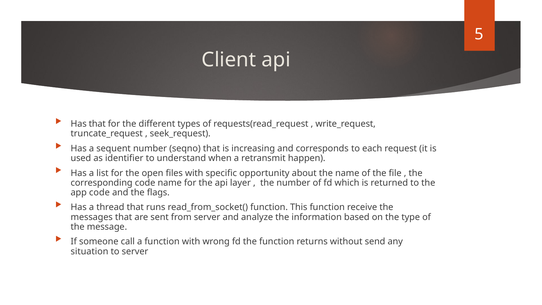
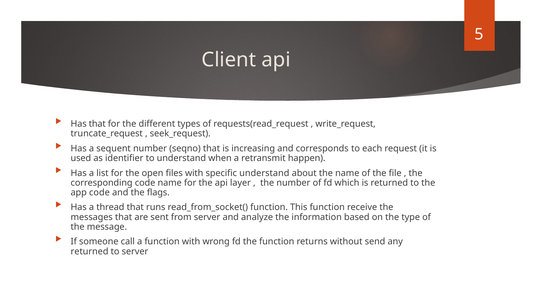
specific opportunity: opportunity -> understand
situation at (90, 251): situation -> returned
